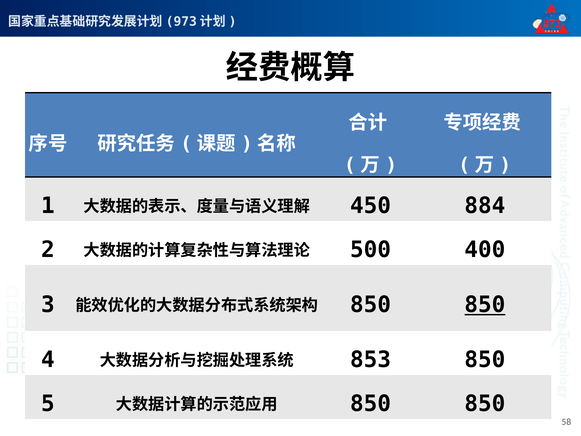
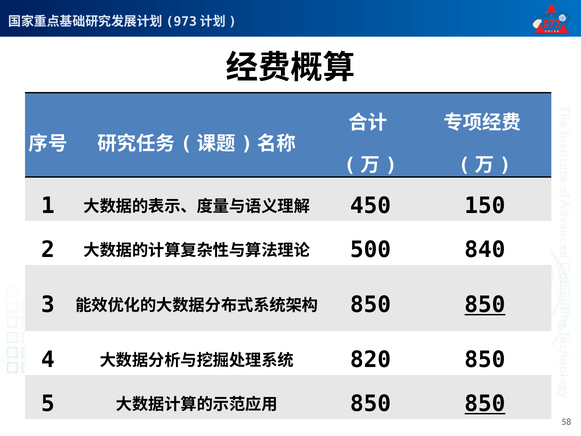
884: 884 -> 150
400: 400 -> 840
853: 853 -> 820
850 at (485, 404) underline: none -> present
